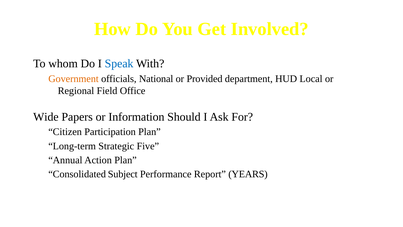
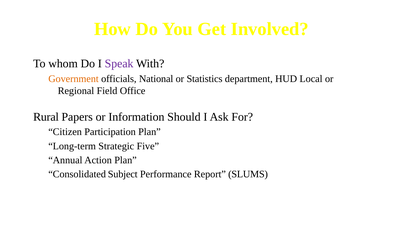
Speak colour: blue -> purple
Provided: Provided -> Statistics
Wide: Wide -> Rural
YEARS: YEARS -> SLUMS
